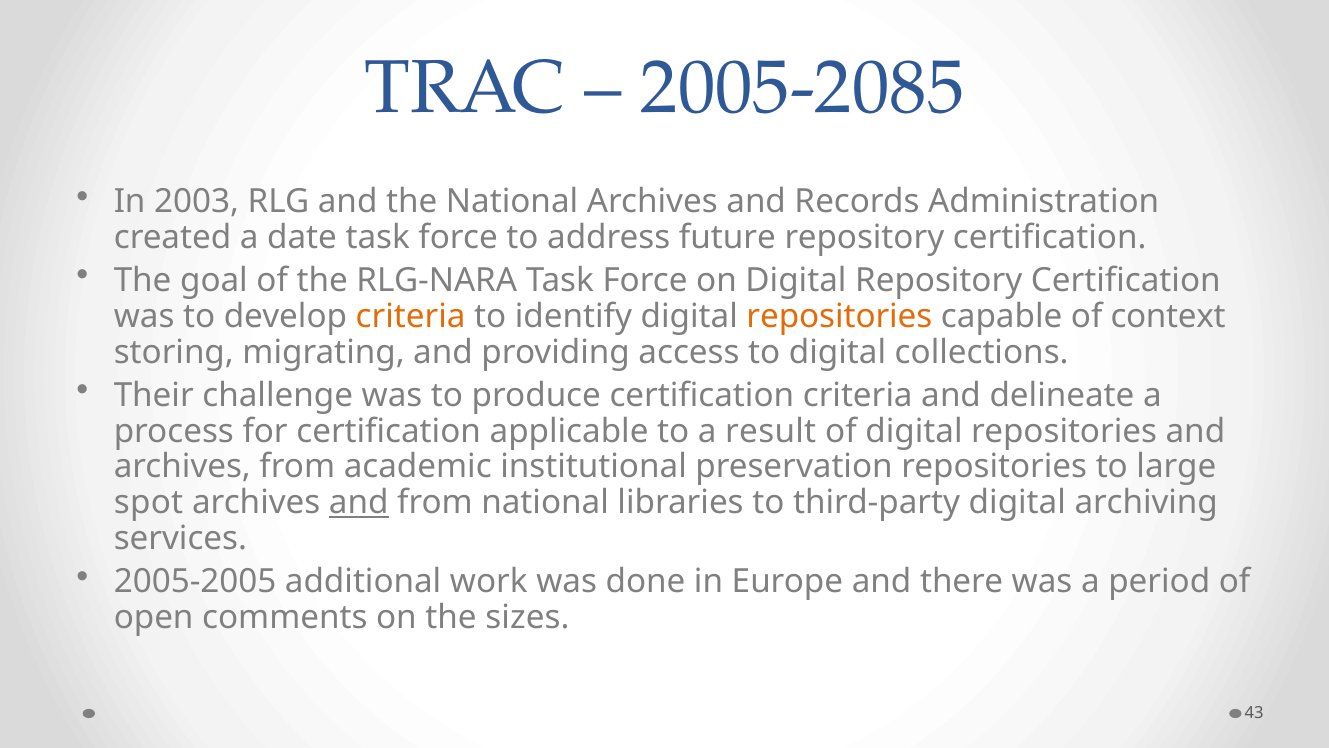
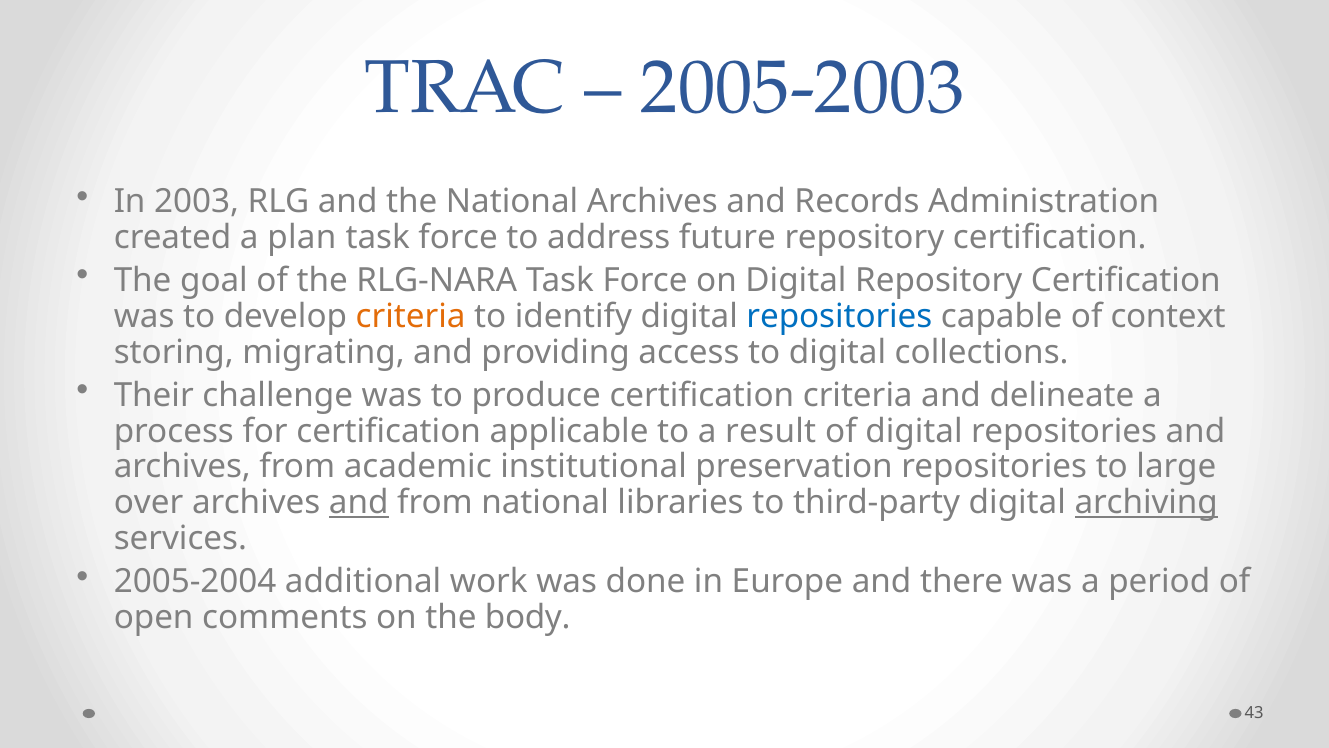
2005-2085: 2005-2085 -> 2005-2003
date: date -> plan
repositories at (839, 316) colour: orange -> blue
spot: spot -> over
archiving underline: none -> present
2005-2005: 2005-2005 -> 2005-2004
sizes: sizes -> body
